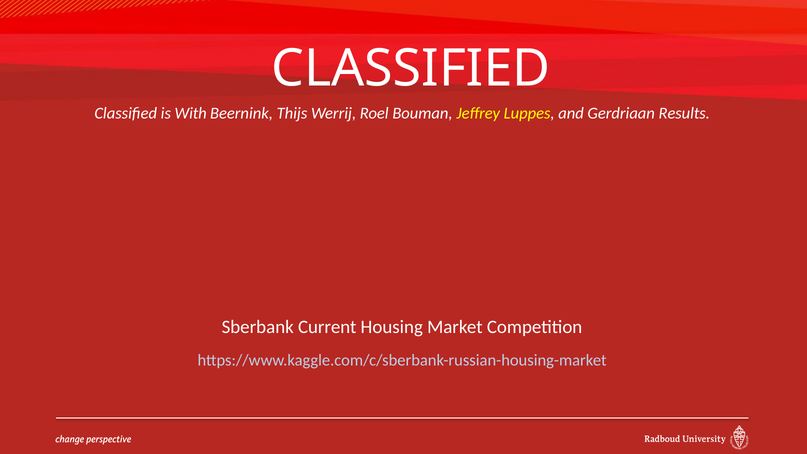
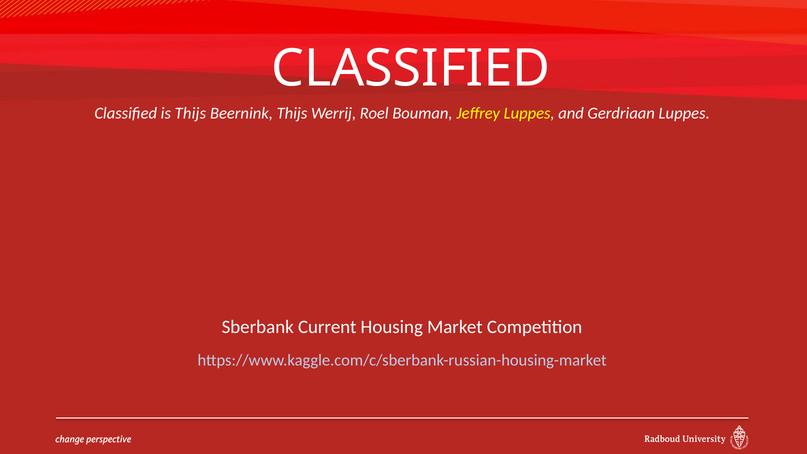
is With: With -> Thijs
Gerdriaan Results: Results -> Luppes
